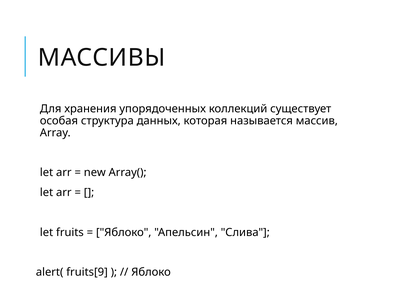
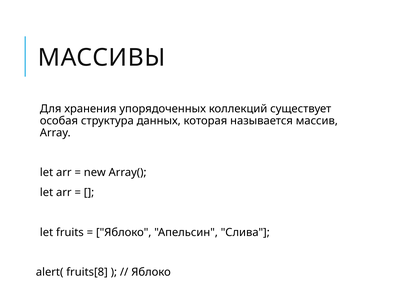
fruits[9: fruits[9 -> fruits[8
